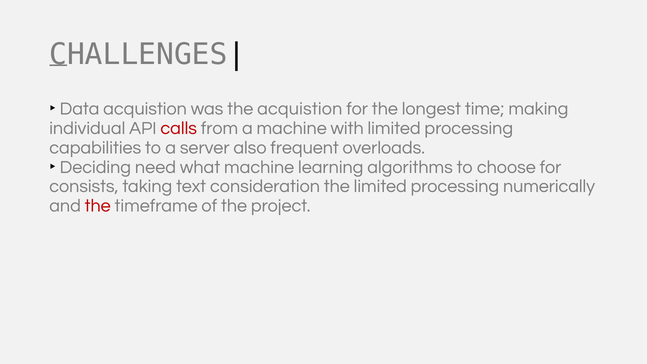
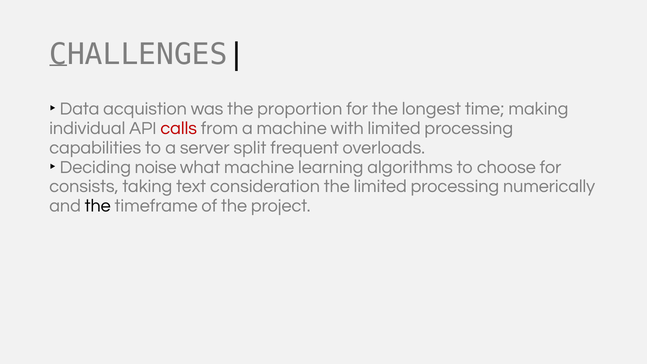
the acquistion: acquistion -> proportion
also: also -> split
need: need -> noise
the at (98, 206) colour: red -> black
